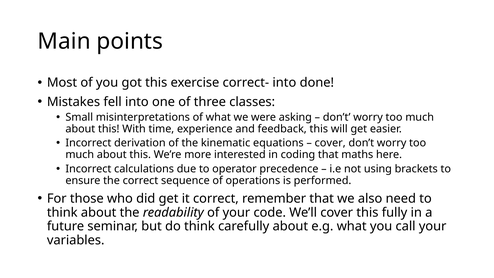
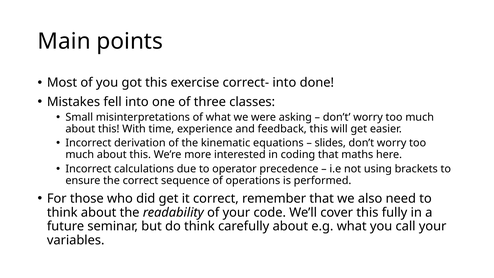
cover at (330, 143): cover -> slides
